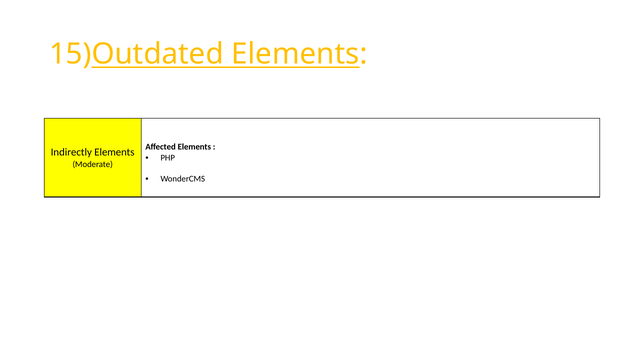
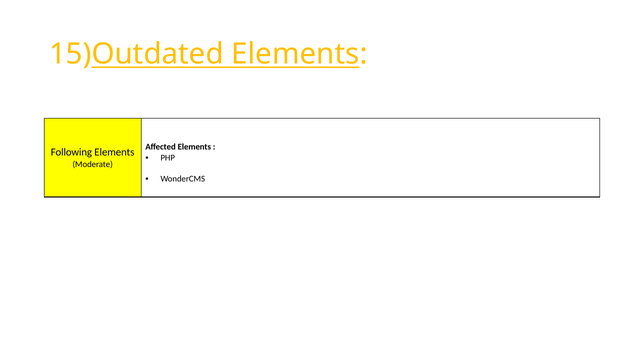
Indirectly: Indirectly -> Following
